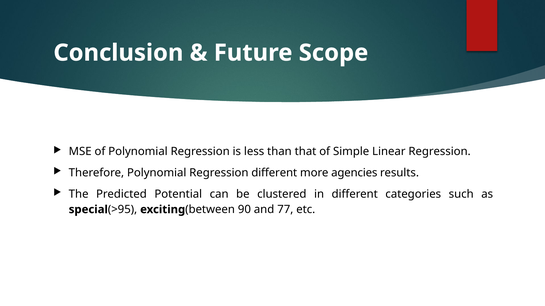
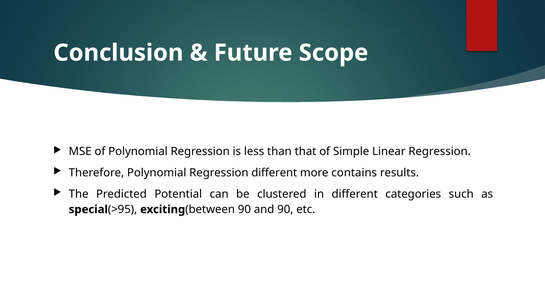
agencies: agencies -> contains
and 77: 77 -> 90
